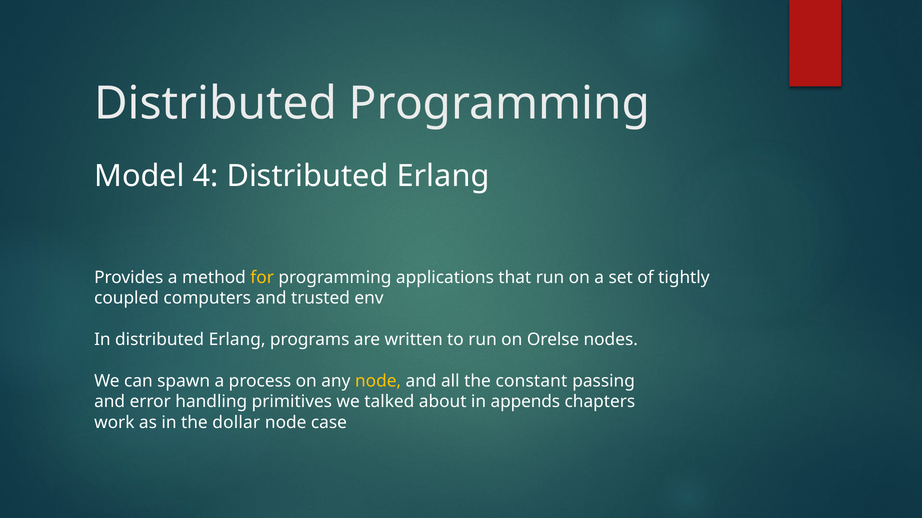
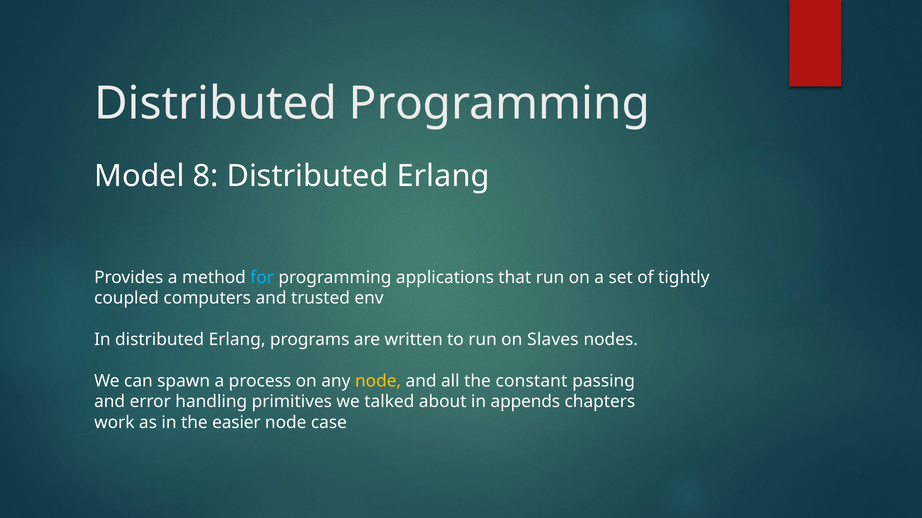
4: 4 -> 8
for colour: yellow -> light blue
Orelse: Orelse -> Slaves
dollar: dollar -> easier
